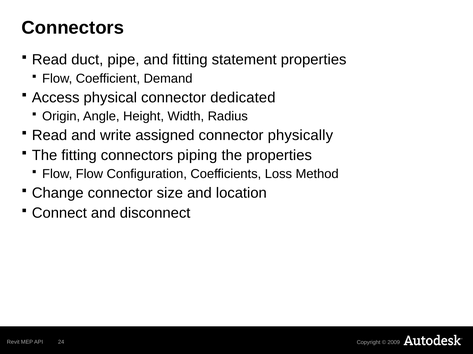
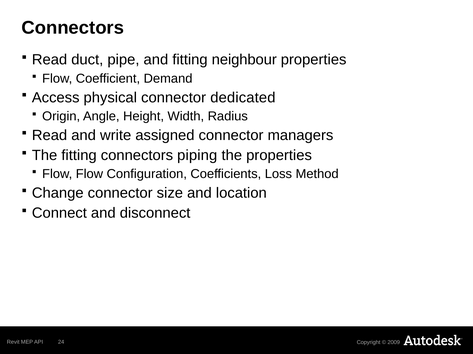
statement: statement -> neighbour
physically: physically -> managers
